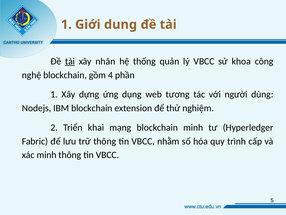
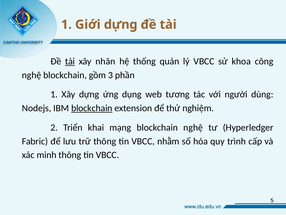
Giới dung: dung -> dựng
4: 4 -> 3
blockchain at (92, 108) underline: none -> present
blockchain minh: minh -> nghệ
